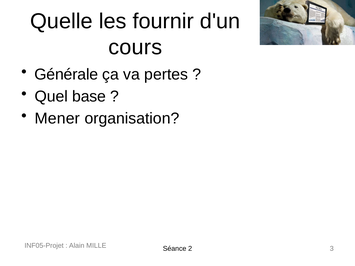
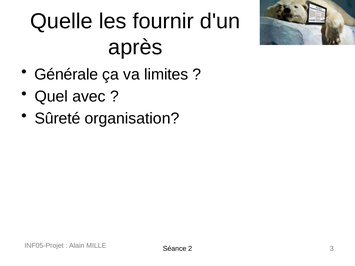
cours: cours -> après
pertes: pertes -> limites
base: base -> avec
Mener: Mener -> Sûreté
